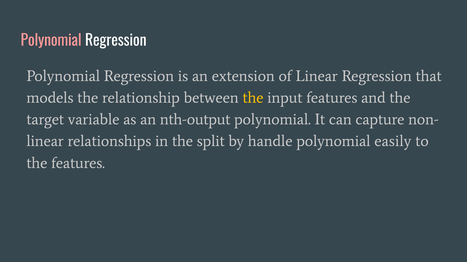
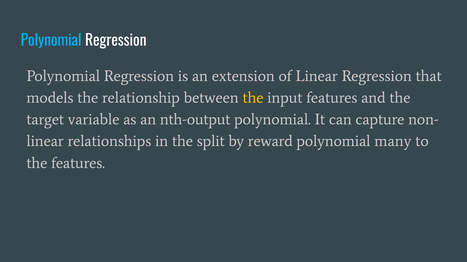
Polynomial at (51, 41) colour: pink -> light blue
handle: handle -> reward
easily: easily -> many
